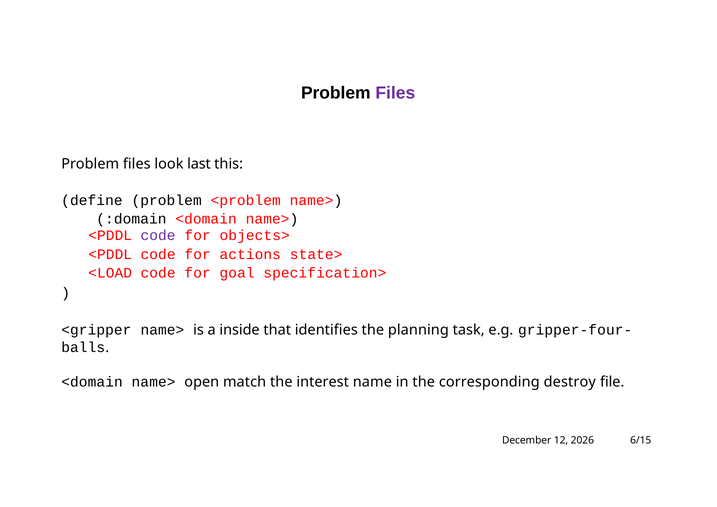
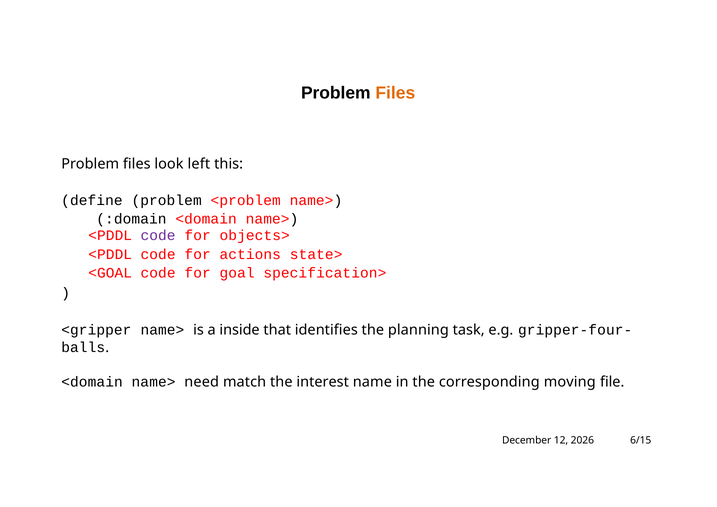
Files at (395, 93) colour: purple -> orange
last: last -> left
<LOAD: <LOAD -> <GOAL
open: open -> need
destroy: destroy -> moving
